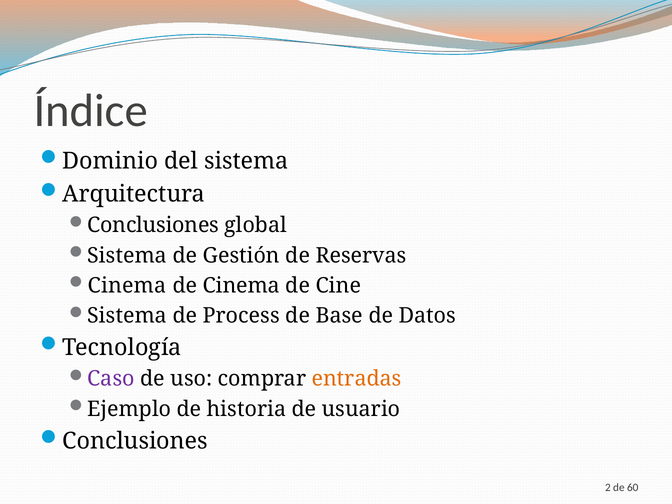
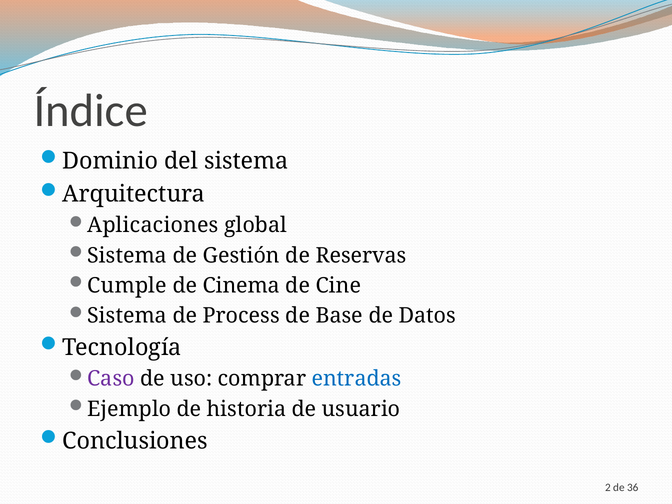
Conclusiones at (153, 225): Conclusiones -> Aplicaciones
Cinema at (127, 286): Cinema -> Cumple
entradas colour: orange -> blue
60: 60 -> 36
